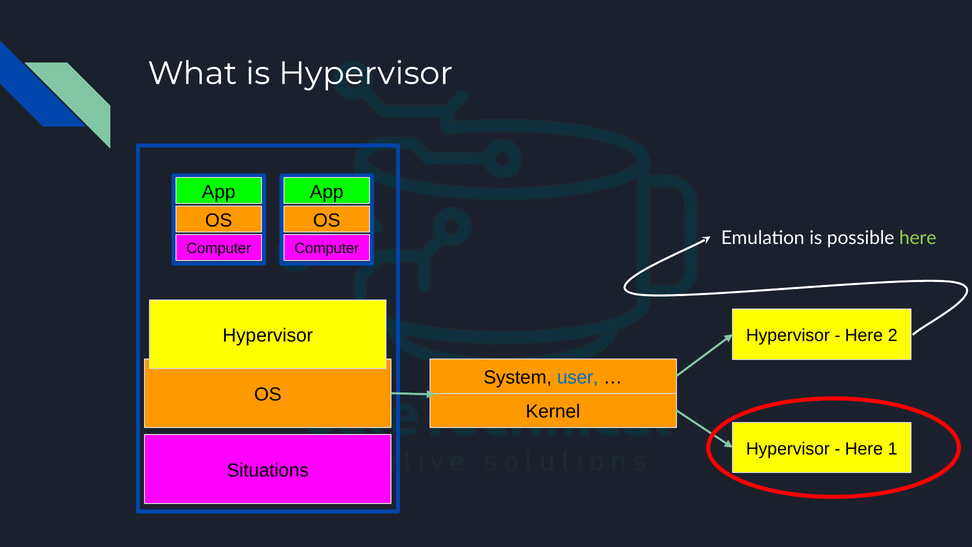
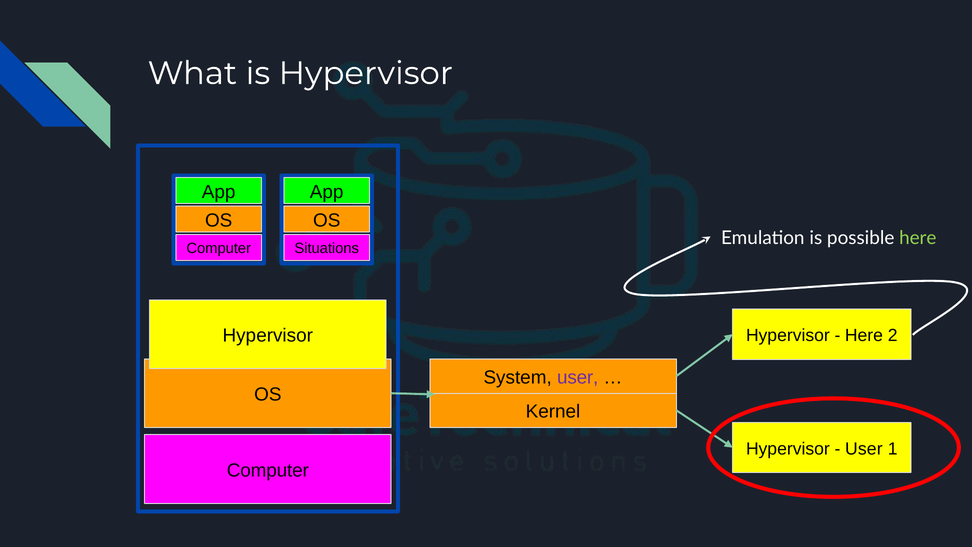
Computer at (327, 248): Computer -> Situations
user at (578, 377) colour: blue -> purple
Here at (864, 449): Here -> User
Situations at (268, 470): Situations -> Computer
